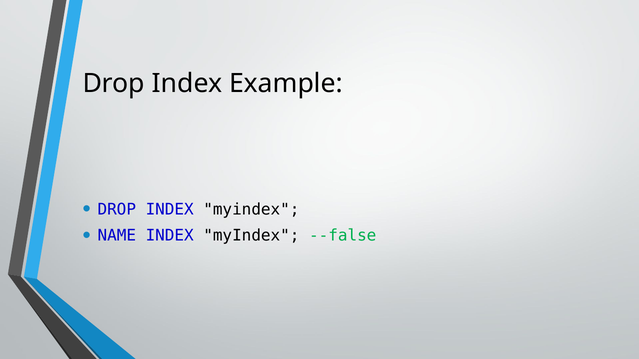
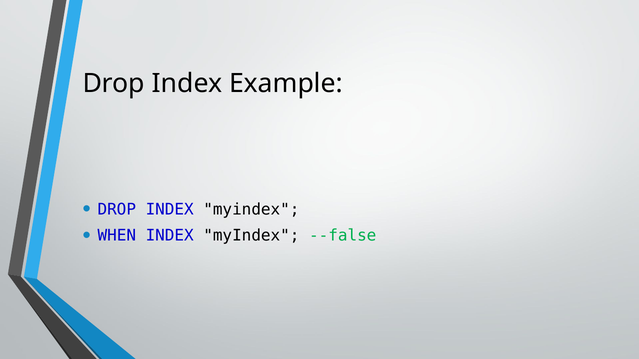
NAME: NAME -> WHEN
